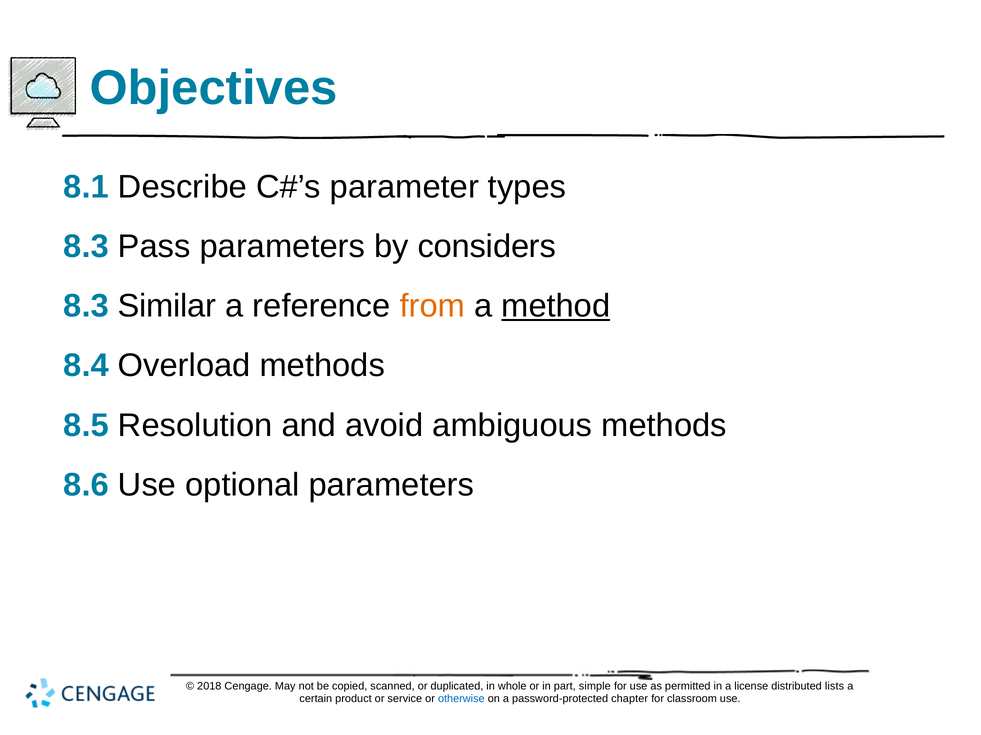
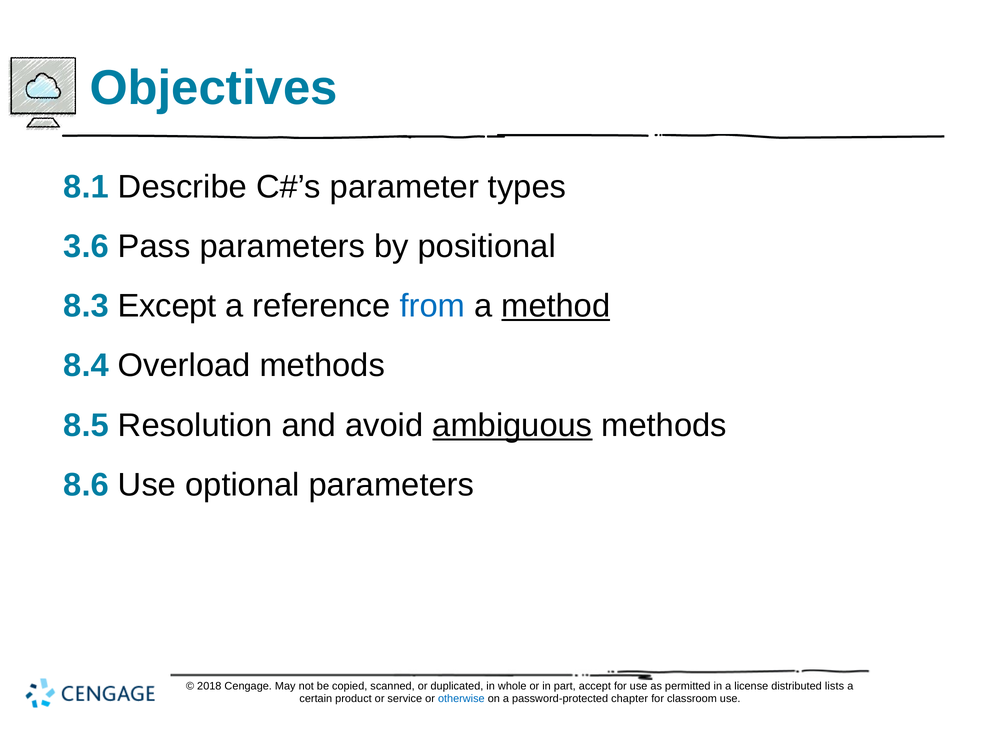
8.3 at (86, 247): 8.3 -> 3.6
considers: considers -> positional
Similar: Similar -> Except
from colour: orange -> blue
ambiguous underline: none -> present
simple: simple -> accept
